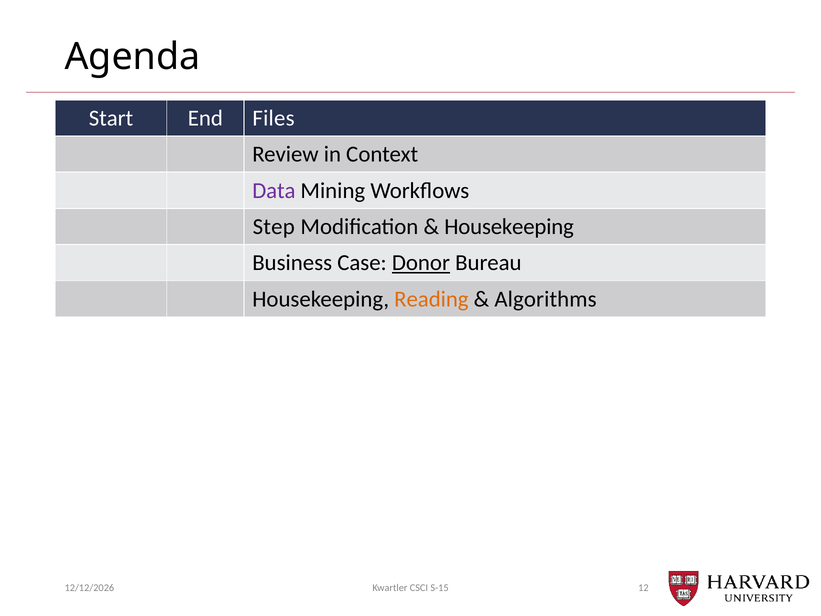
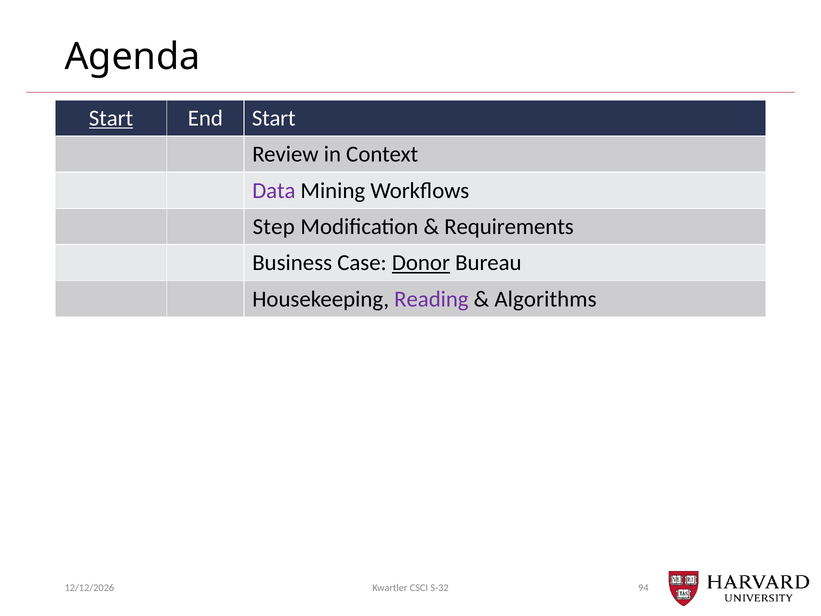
Start at (111, 118) underline: none -> present
End Files: Files -> Start
Housekeeping at (509, 227): Housekeeping -> Requirements
Reading colour: orange -> purple
S-15: S-15 -> S-32
12: 12 -> 94
